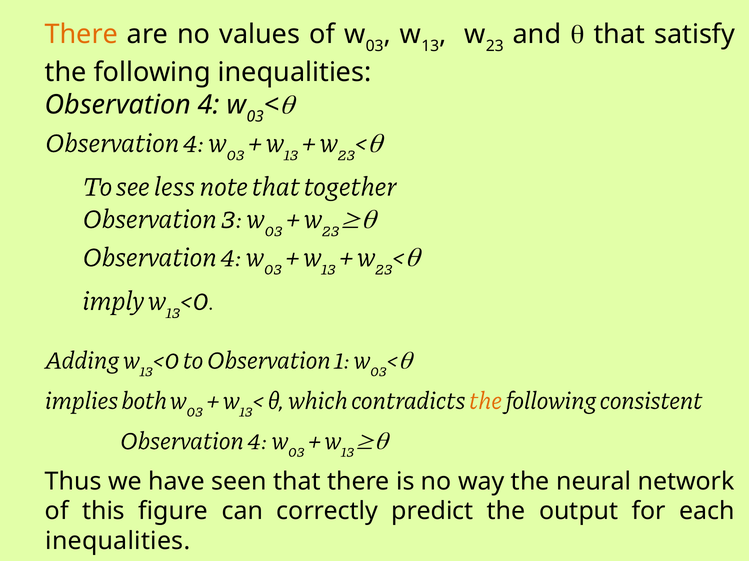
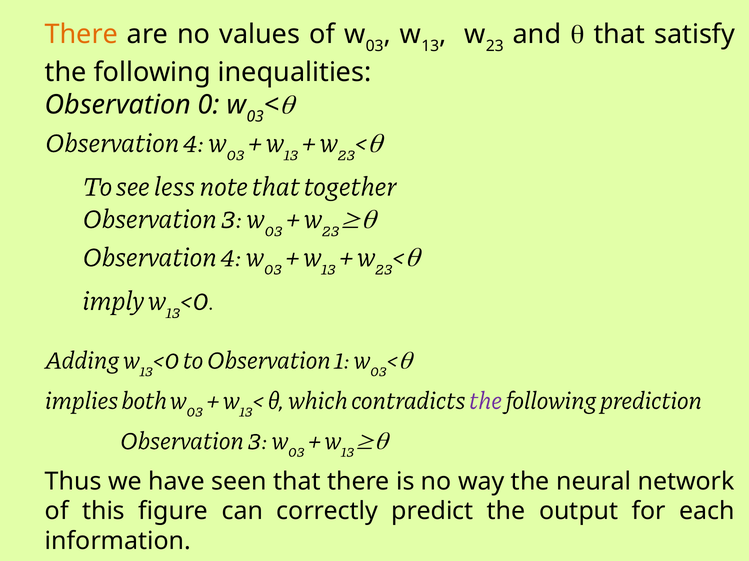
4 at (209, 105): 4 -> 0
the at (486, 401) colour: orange -> purple
consistent: consistent -> prediction
4 at (257, 442): 4 -> 3
inequalities at (118, 542): inequalities -> information
